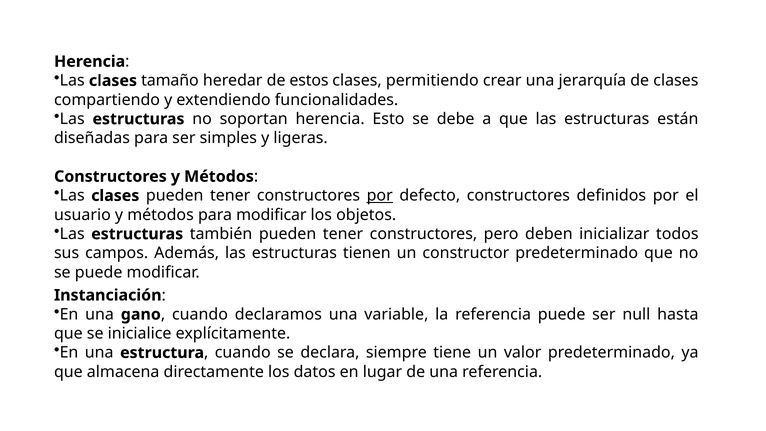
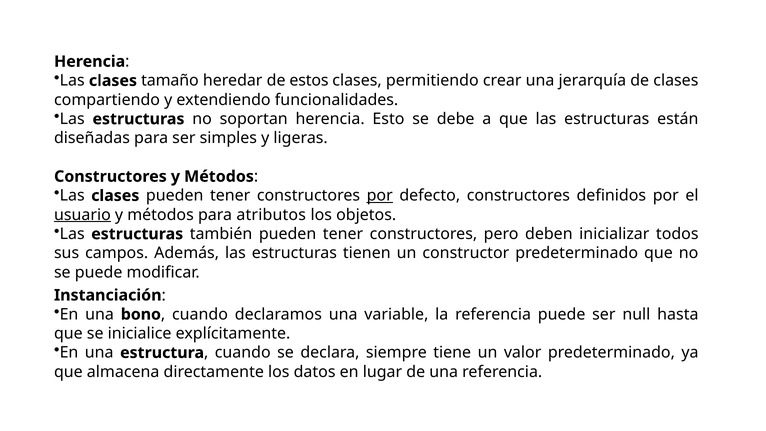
usuario underline: none -> present
para modificar: modificar -> atributos
gano: gano -> bono
